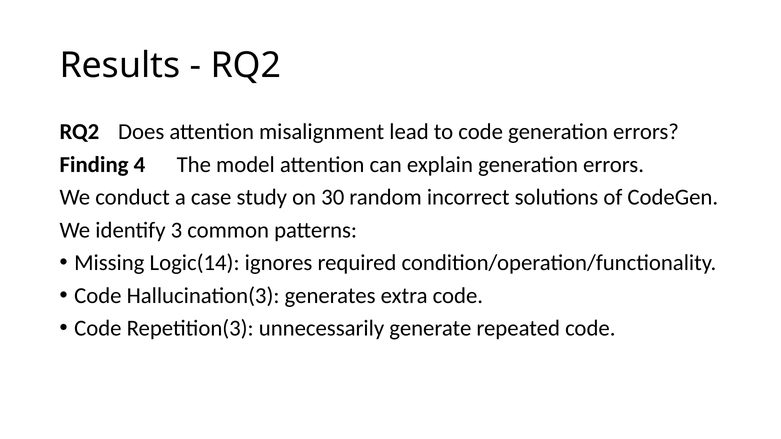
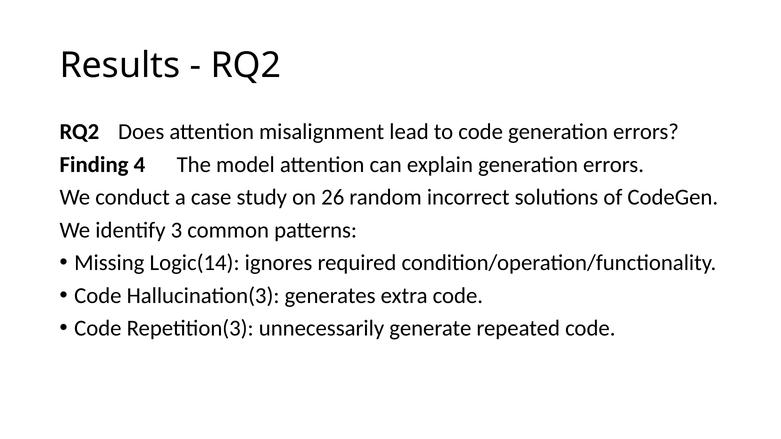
30: 30 -> 26
